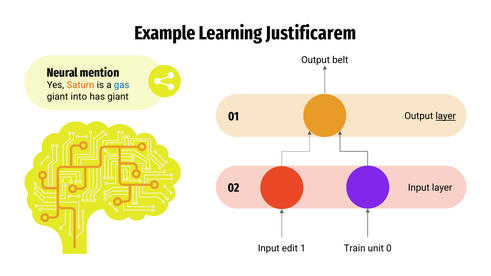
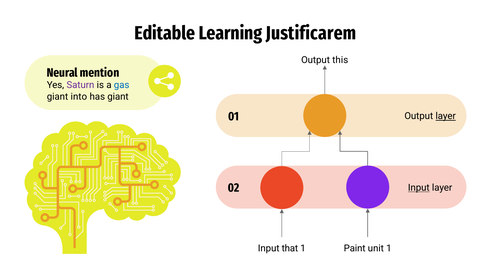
Example: Example -> Editable
belt: belt -> this
Saturn colour: orange -> purple
Input at (419, 188) underline: none -> present
edit: edit -> that
Train: Train -> Paint
unit 0: 0 -> 1
